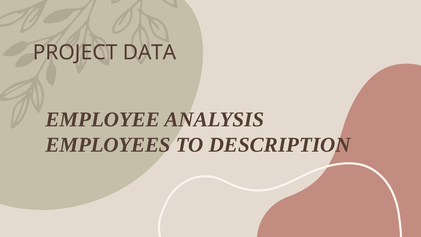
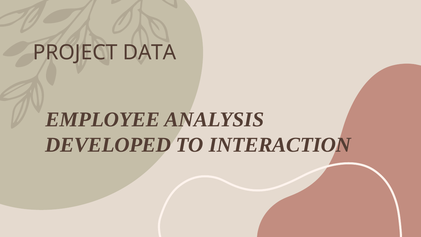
EMPLOYEES: EMPLOYEES -> DEVELOPED
DESCRIPTION: DESCRIPTION -> INTERACTION
